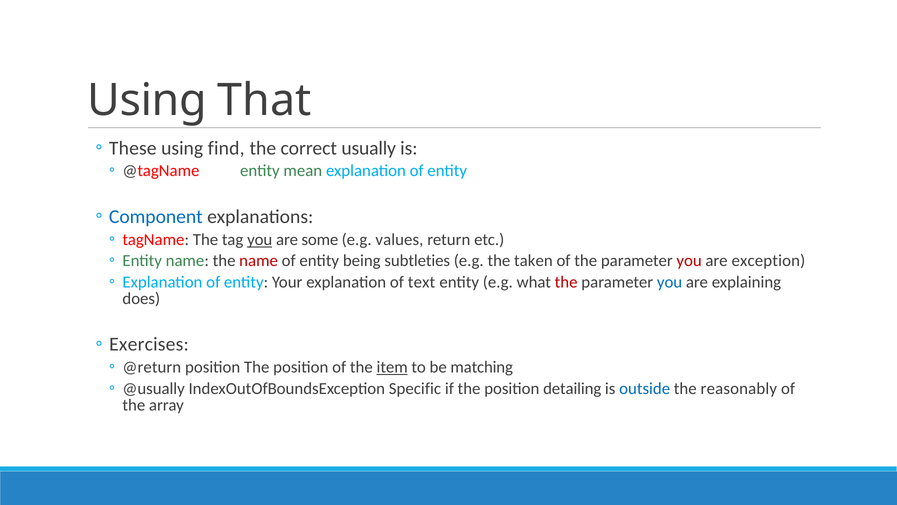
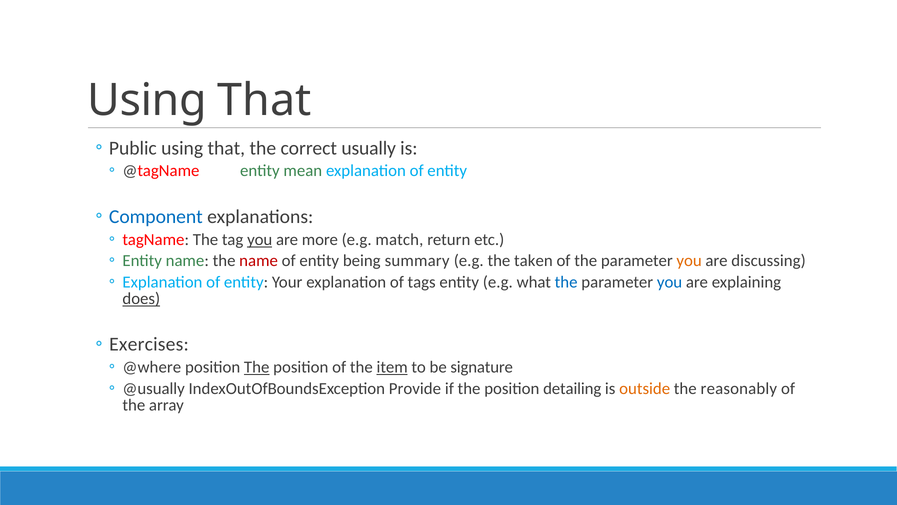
These: These -> Public
find at (226, 148): find -> that
some: some -> more
values: values -> match
subtleties: subtleties -> summary
you at (689, 261) colour: red -> orange
exception: exception -> discussing
text: text -> tags
the at (566, 282) colour: red -> blue
does underline: none -> present
@return: @return -> @where
The at (257, 367) underline: none -> present
matching: matching -> signature
Specific: Specific -> Provide
outside colour: blue -> orange
